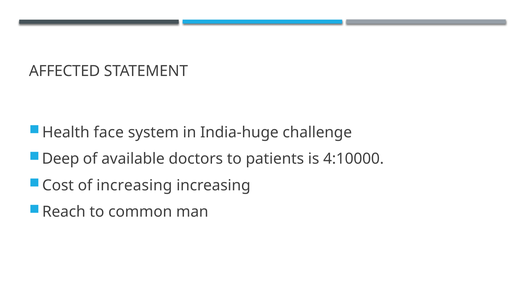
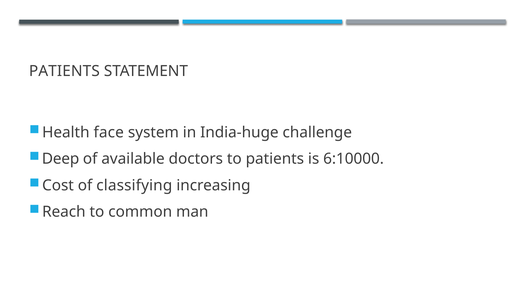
AFFECTED at (65, 71): AFFECTED -> PATIENTS
4:10000: 4:10000 -> 6:10000
of increasing: increasing -> classifying
